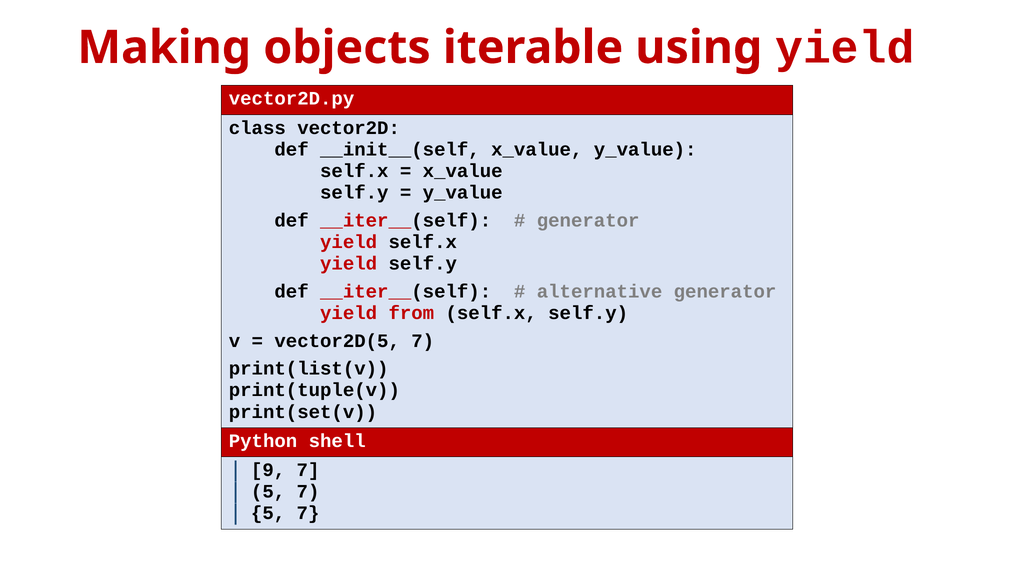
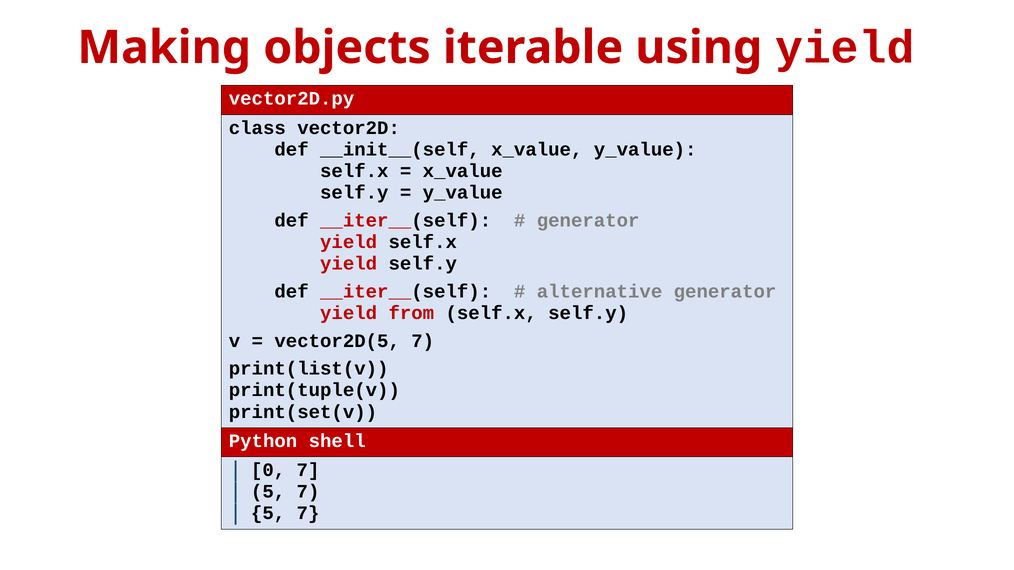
9: 9 -> 0
